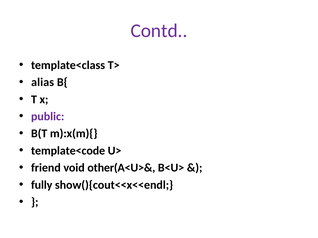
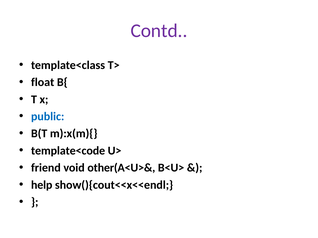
alias: alias -> float
public colour: purple -> blue
fully: fully -> help
